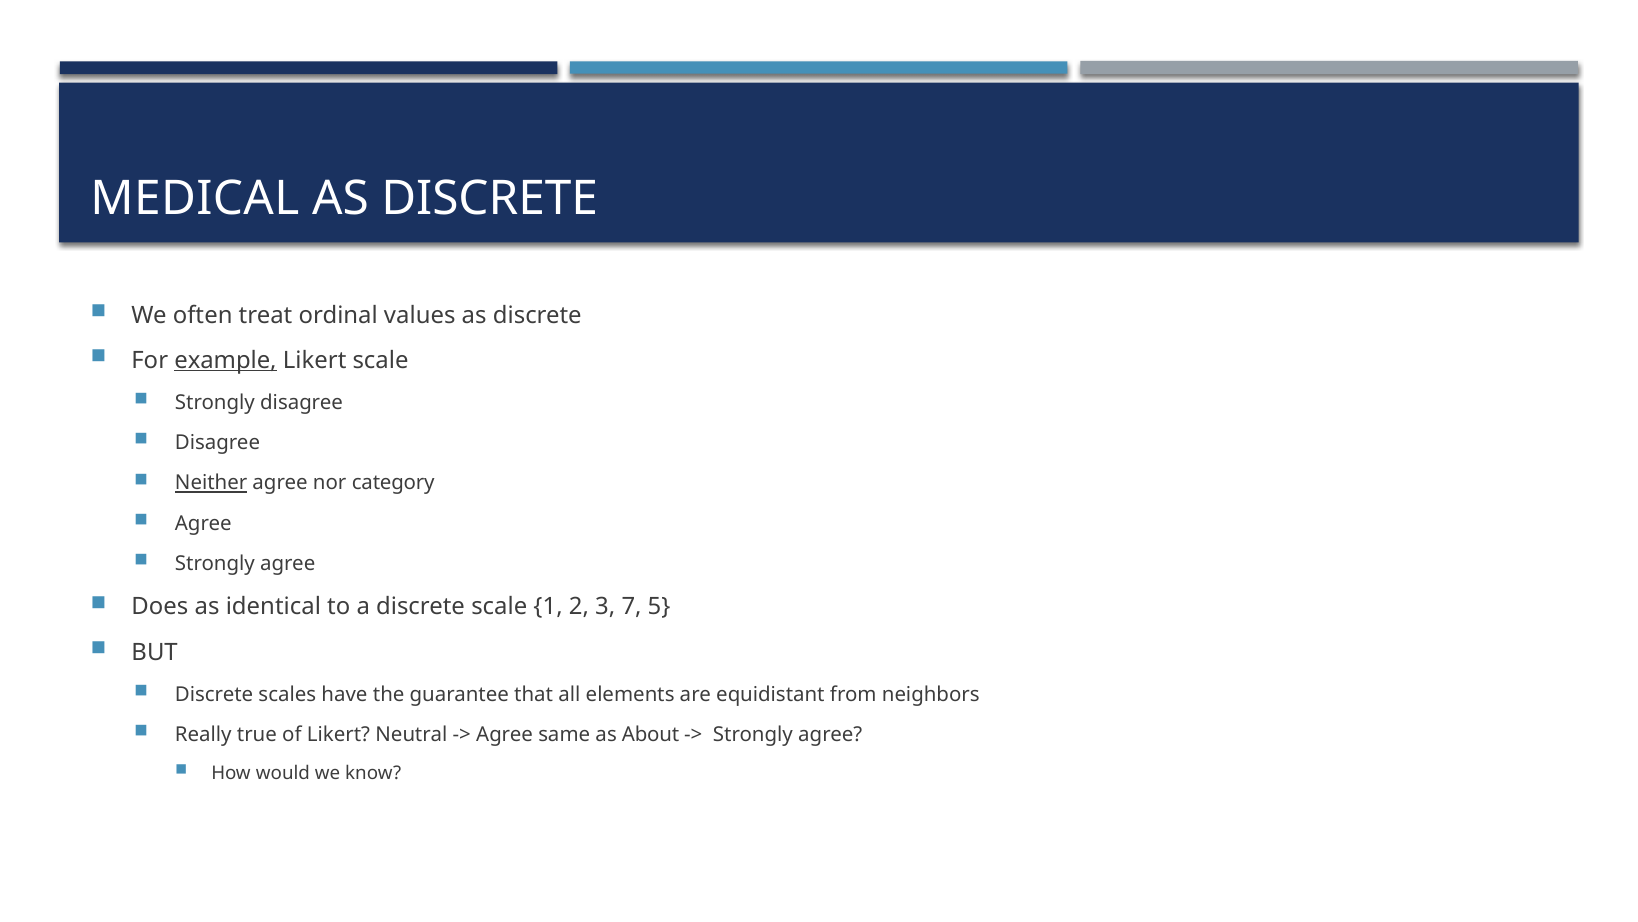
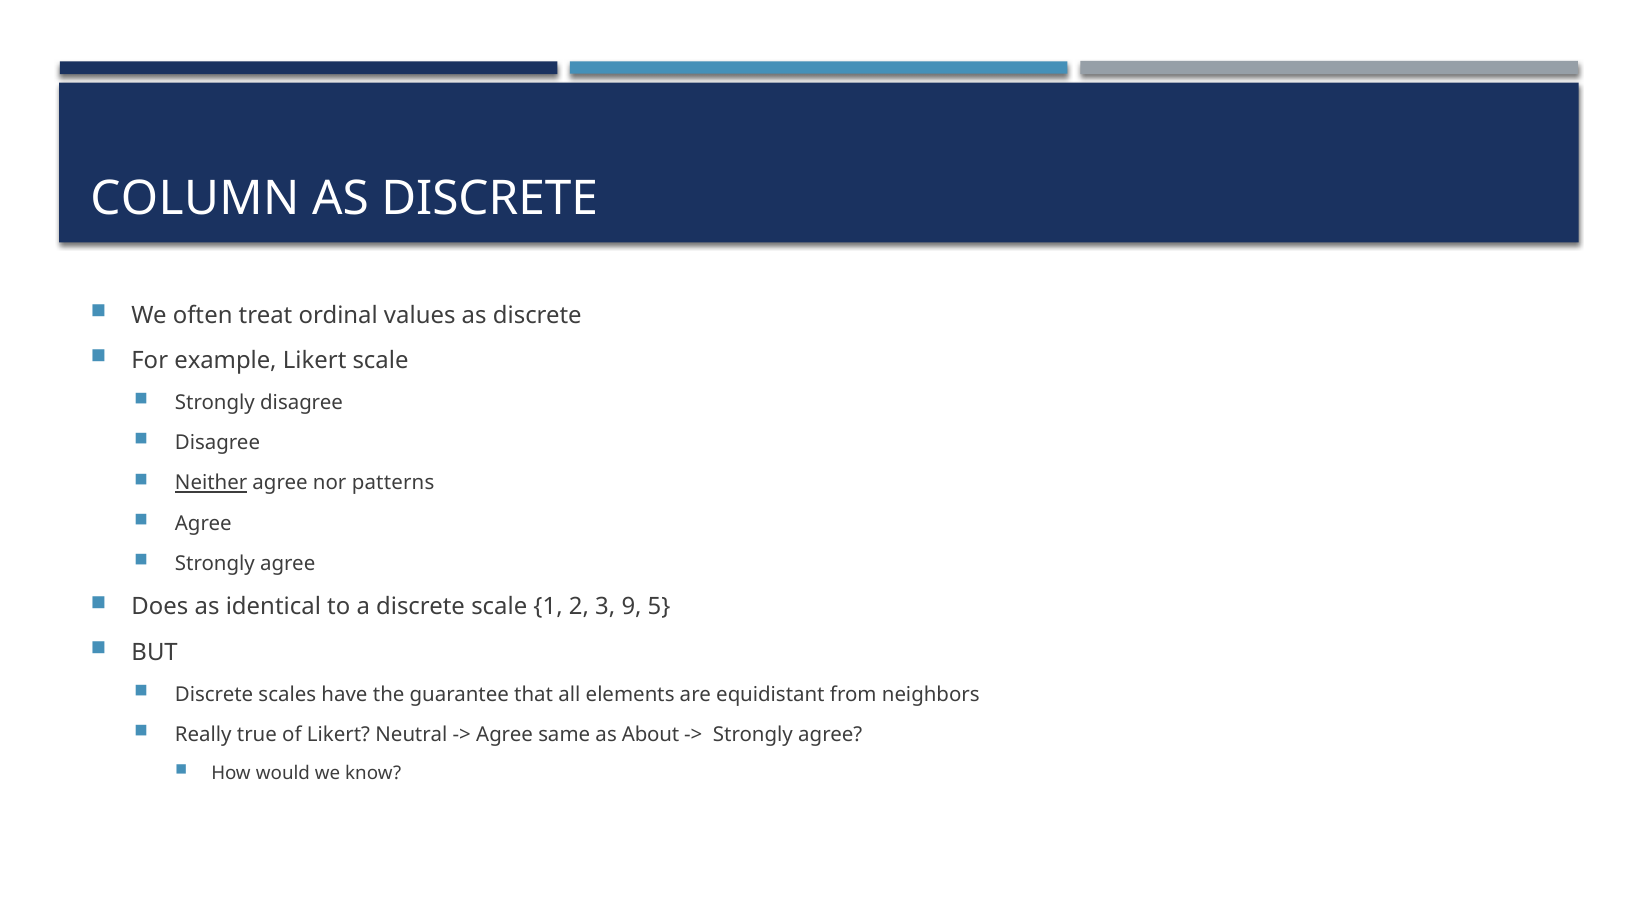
MEDICAL: MEDICAL -> COLUMN
example underline: present -> none
category: category -> patterns
7: 7 -> 9
